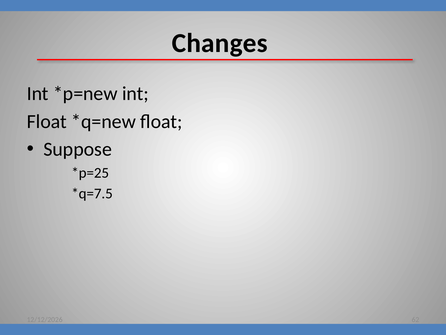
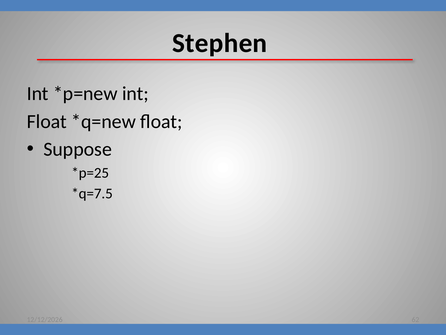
Changes: Changes -> Stephen
